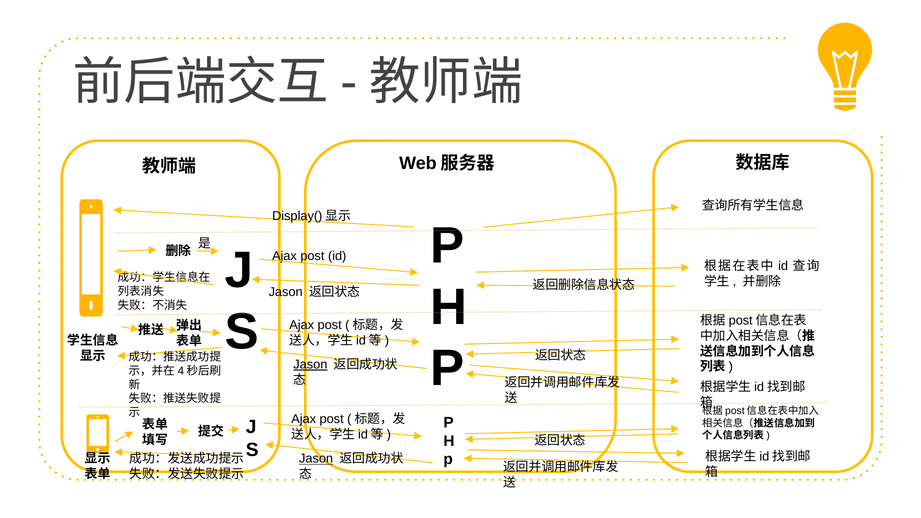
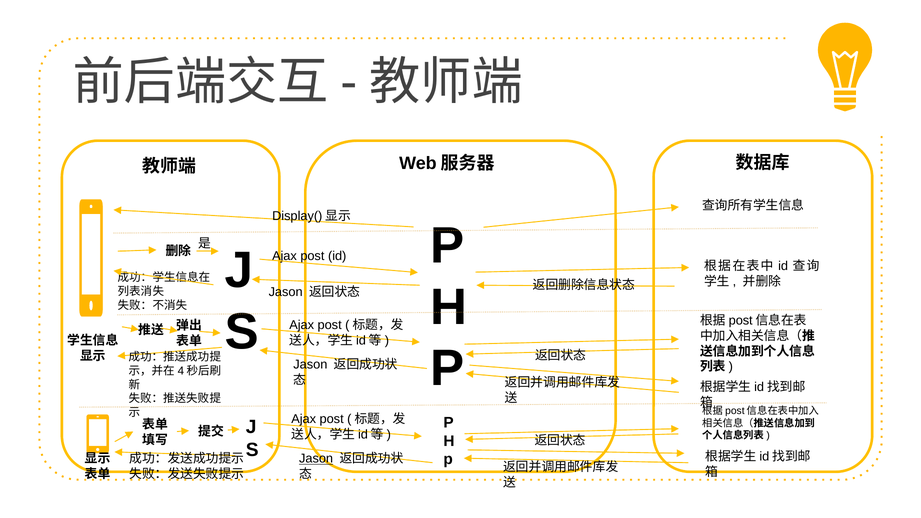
Jason at (310, 365) underline: present -> none
